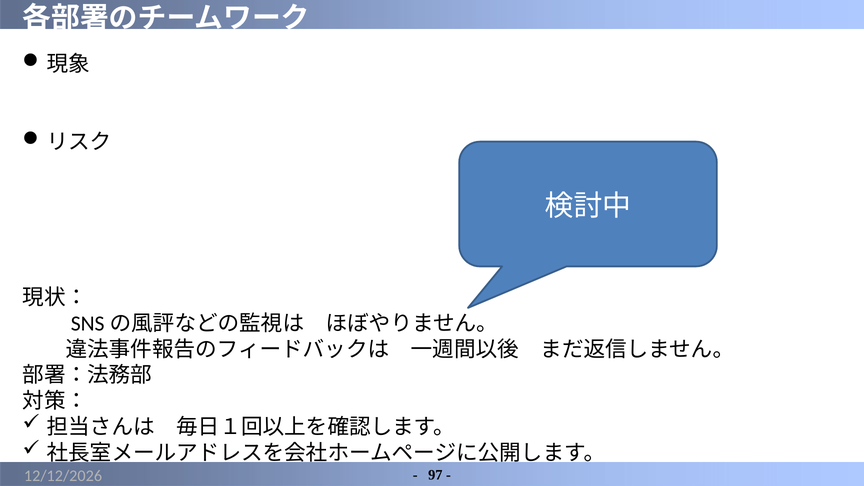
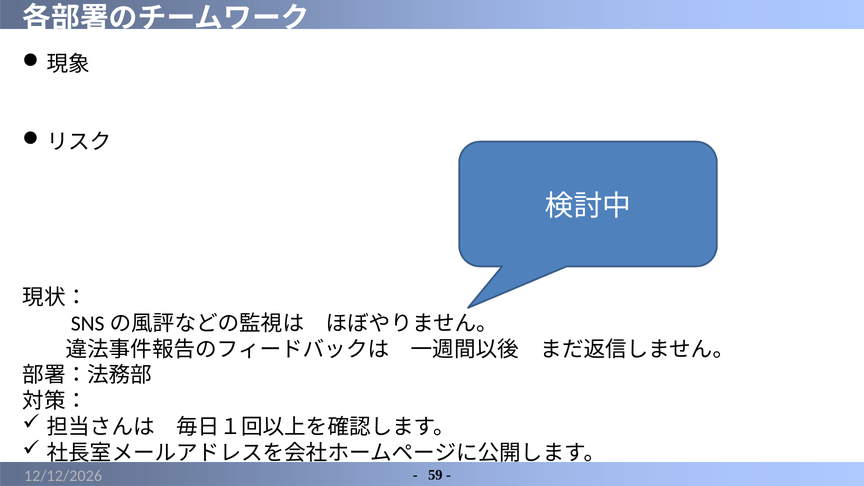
97: 97 -> 59
